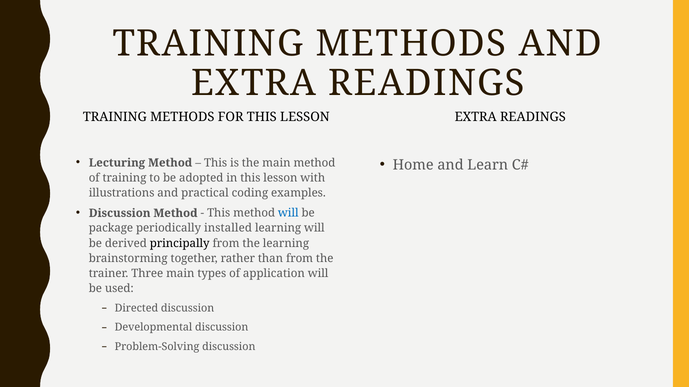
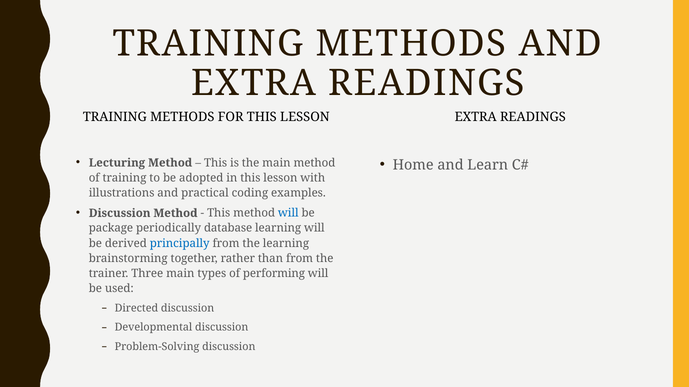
installed: installed -> database
principally colour: black -> blue
application: application -> performing
